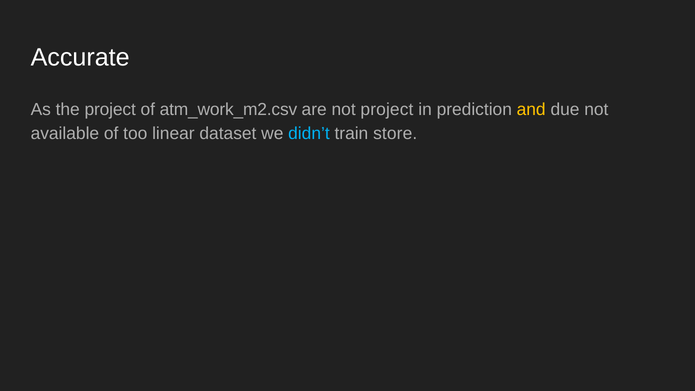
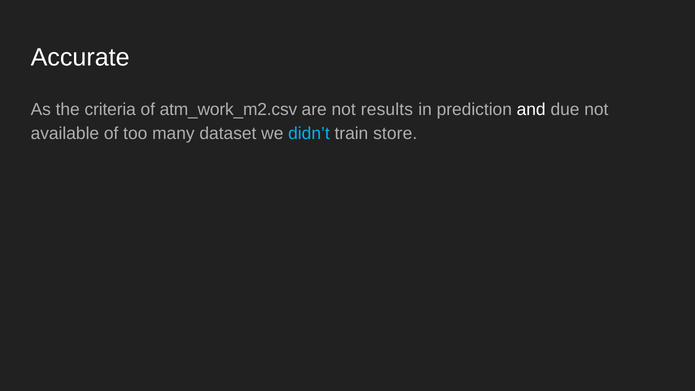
the project: project -> criteria
not project: project -> results
and colour: yellow -> white
linear: linear -> many
